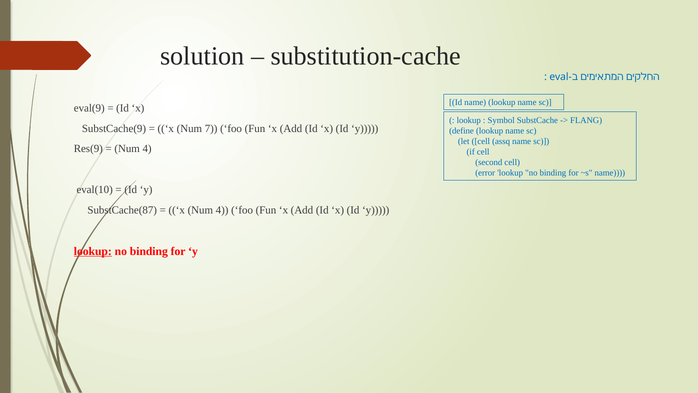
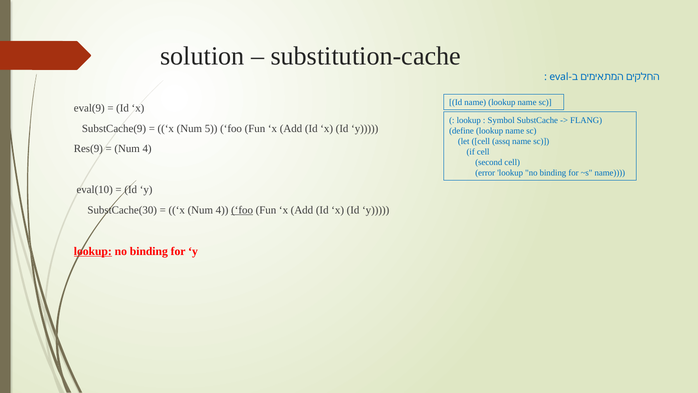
7: 7 -> 5
SubstCache(87: SubstCache(87 -> SubstCache(30
foo at (242, 210) underline: none -> present
